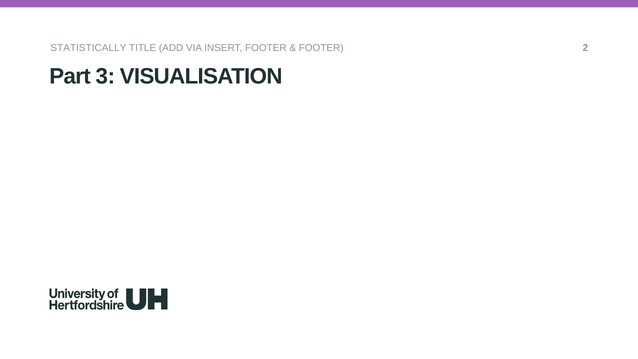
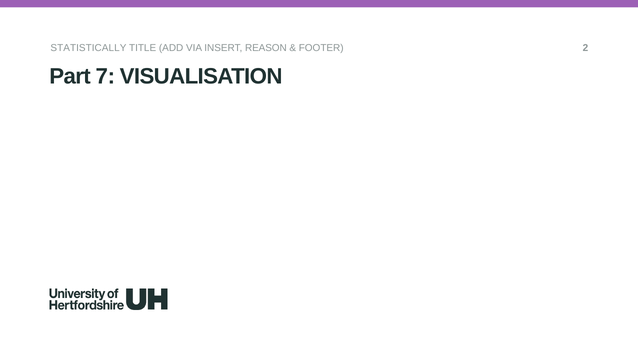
INSERT FOOTER: FOOTER -> REASON
3: 3 -> 7
